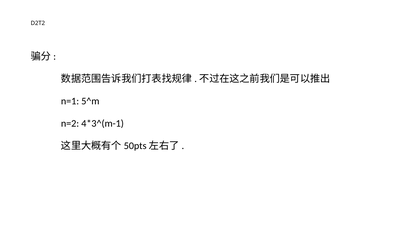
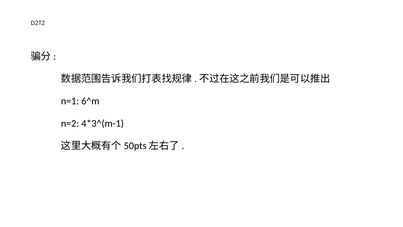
5^m: 5^m -> 6^m
